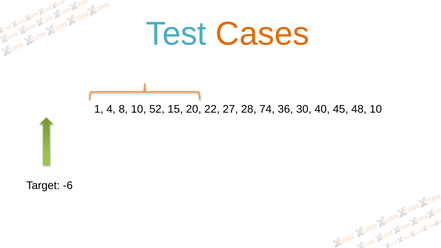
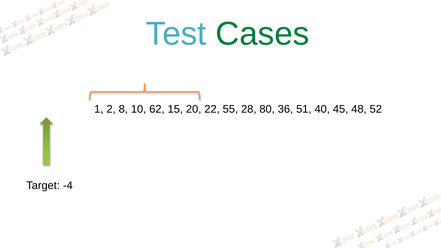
Cases colour: orange -> green
4: 4 -> 2
52: 52 -> 62
27: 27 -> 55
74: 74 -> 80
30: 30 -> 51
48 10: 10 -> 52
-6: -6 -> -4
